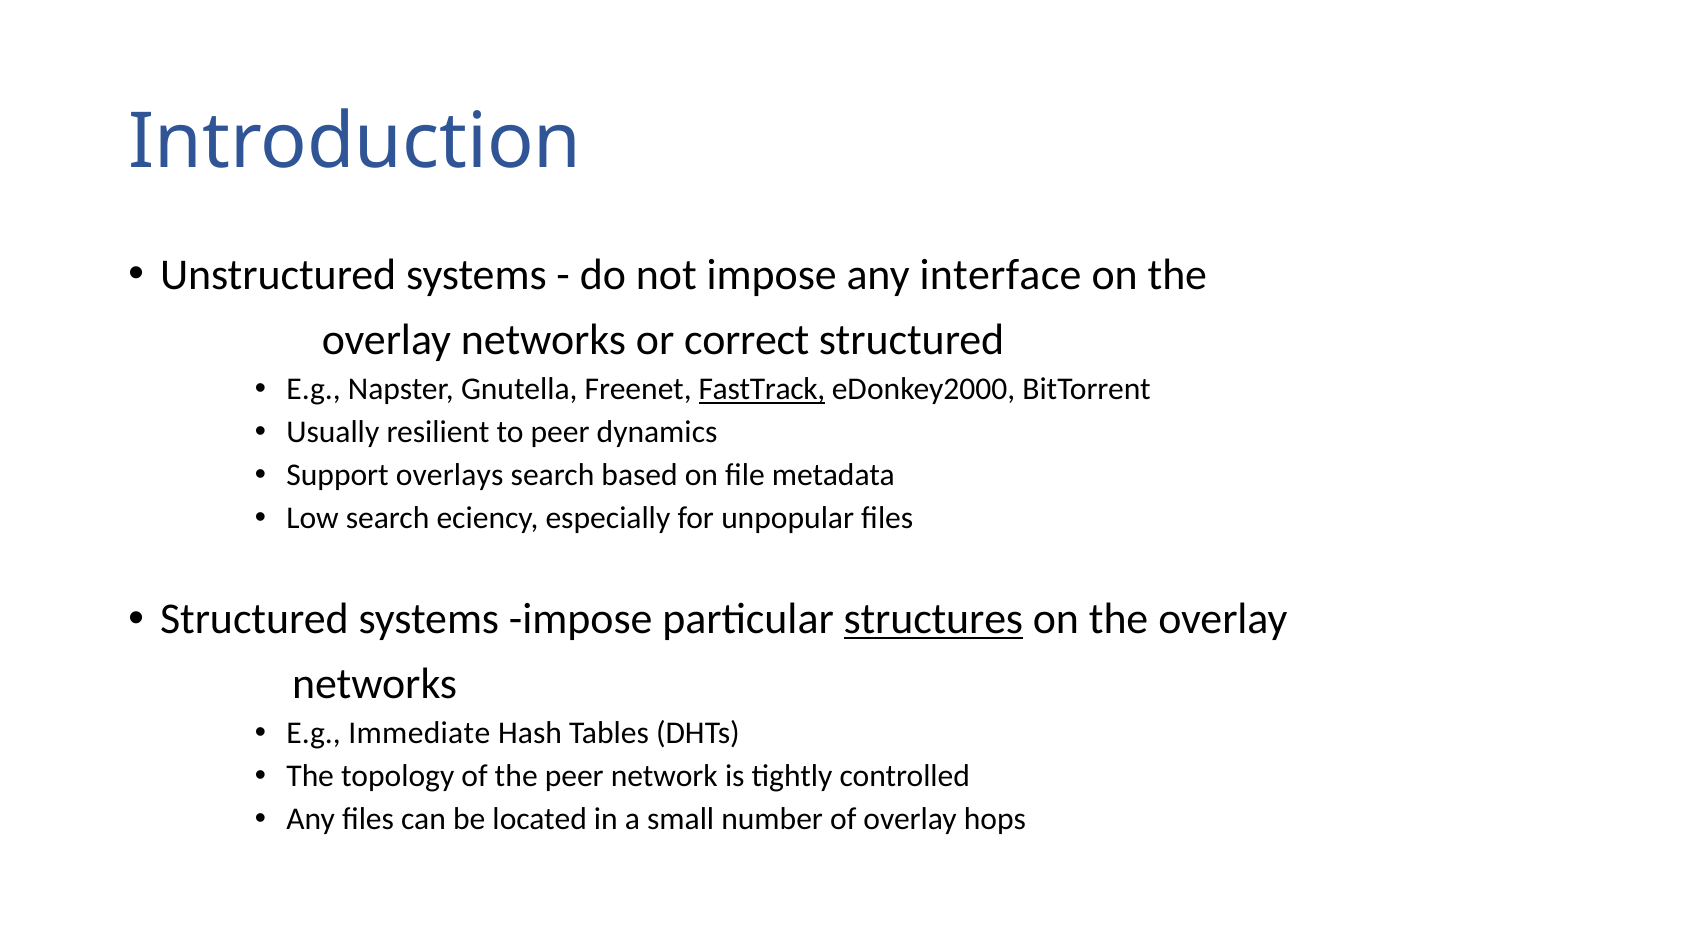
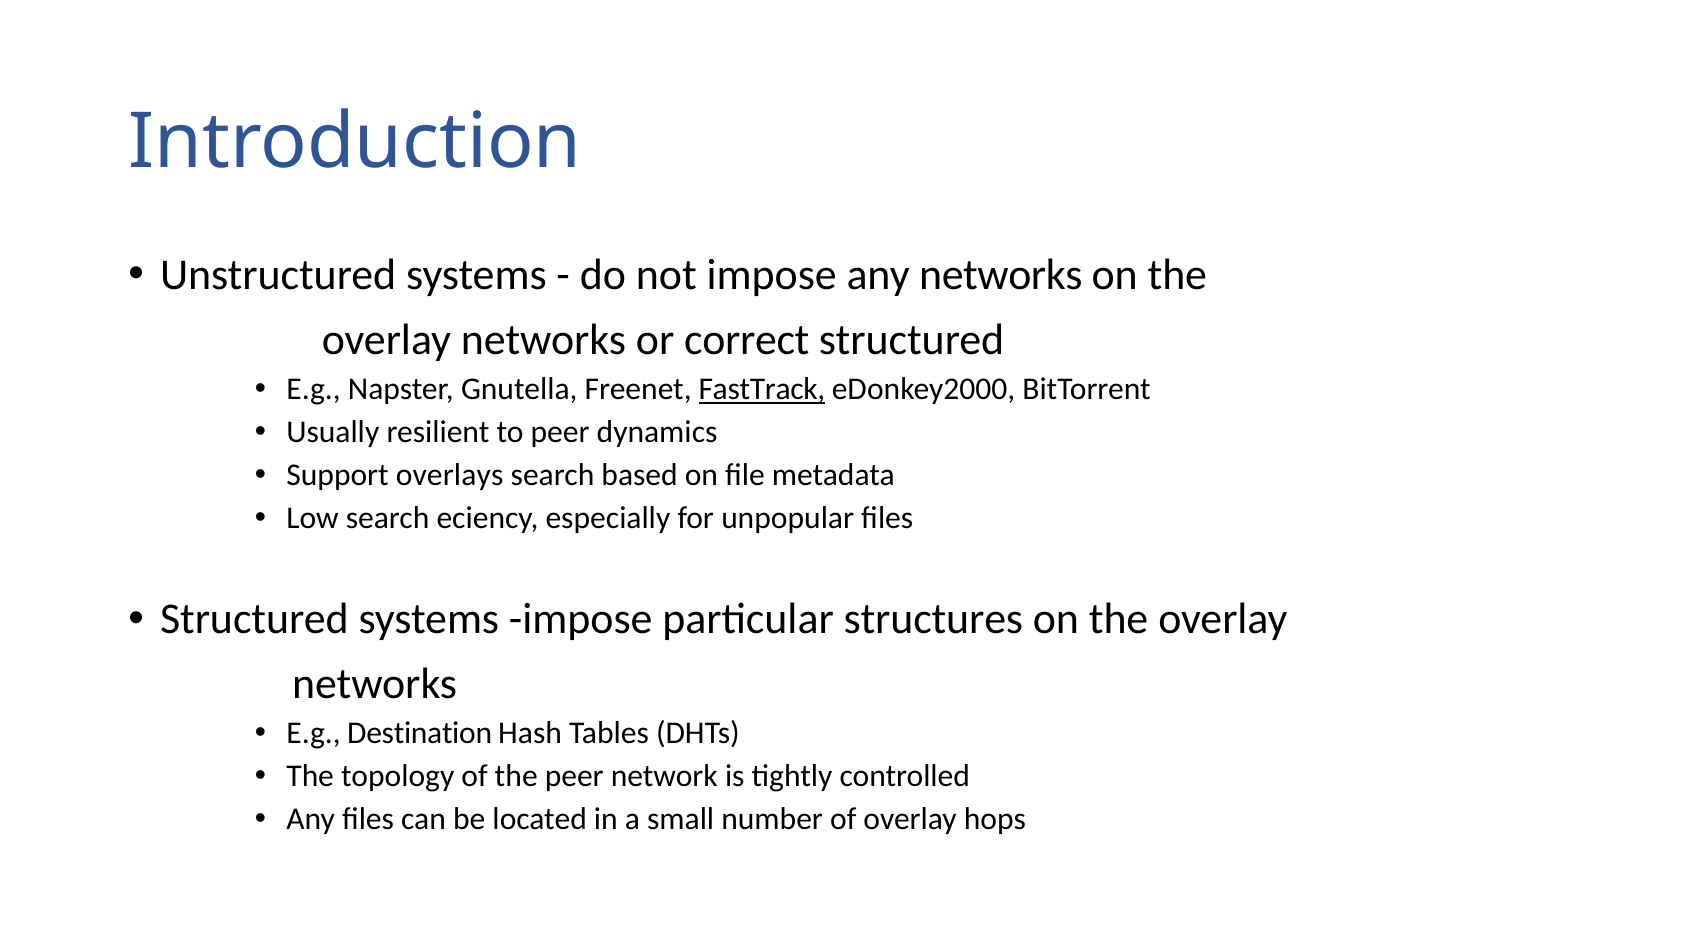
any interface: interface -> networks
structures underline: present -> none
Immediate: Immediate -> Destination
